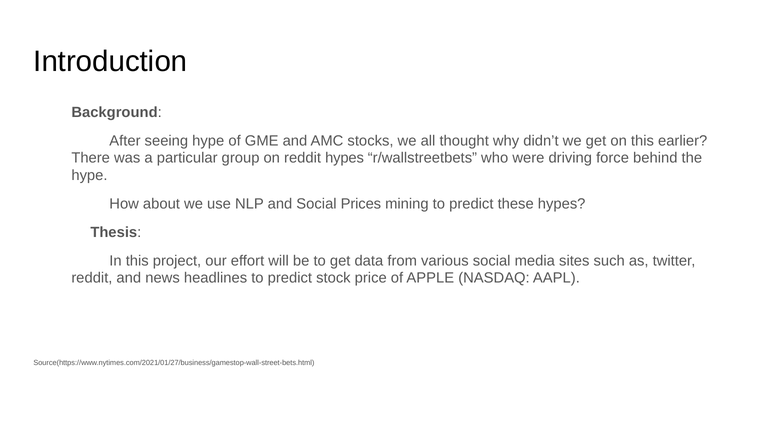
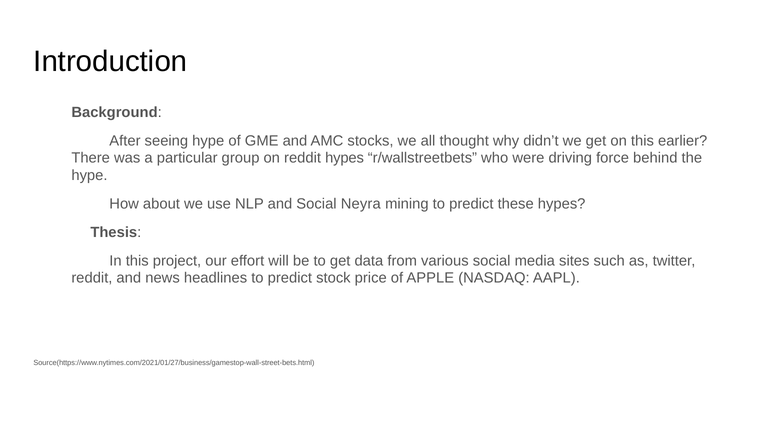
Prices: Prices -> Neyra
